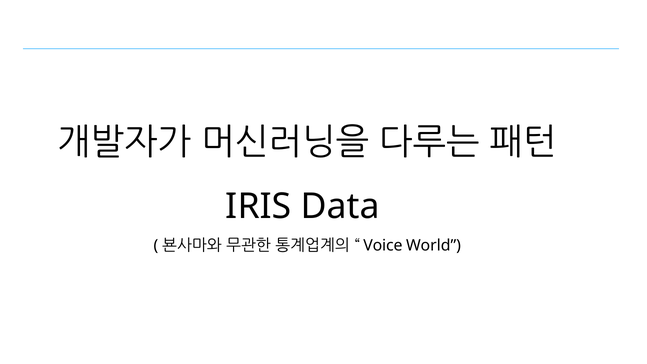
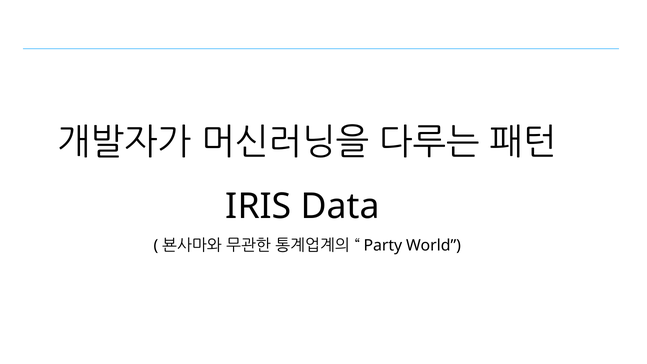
Voice: Voice -> Party
